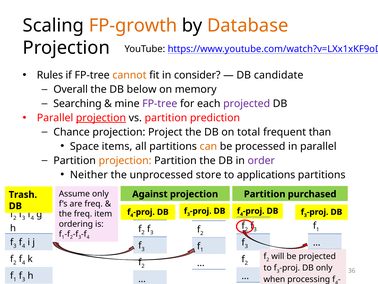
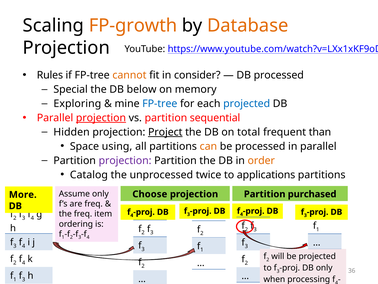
DB candidate: candidate -> processed
Overall: Overall -> Special
Searching: Searching -> Exploring
FP-tree at (160, 103) colour: purple -> blue
projected at (247, 103) colour: purple -> blue
prediction: prediction -> sequential
Chance: Chance -> Hidden
Project underline: none -> present
items: items -> using
projection at (125, 160) colour: orange -> purple
order colour: purple -> orange
Neither: Neither -> Catalog
store: store -> twice
Against: Against -> Choose
Trash: Trash -> More
